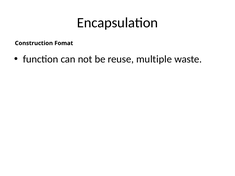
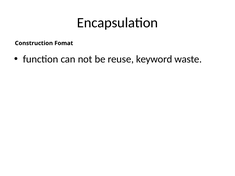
multiple: multiple -> keyword
